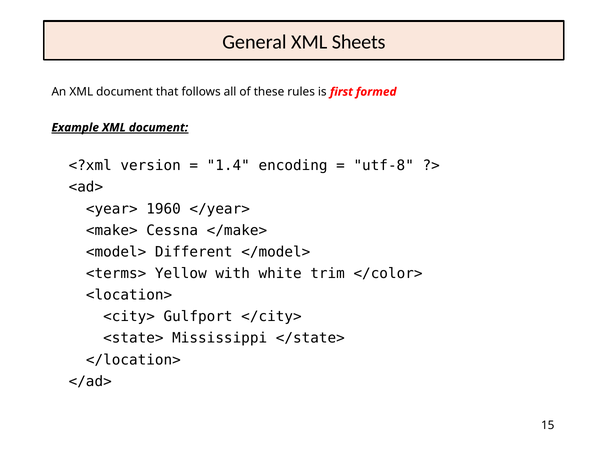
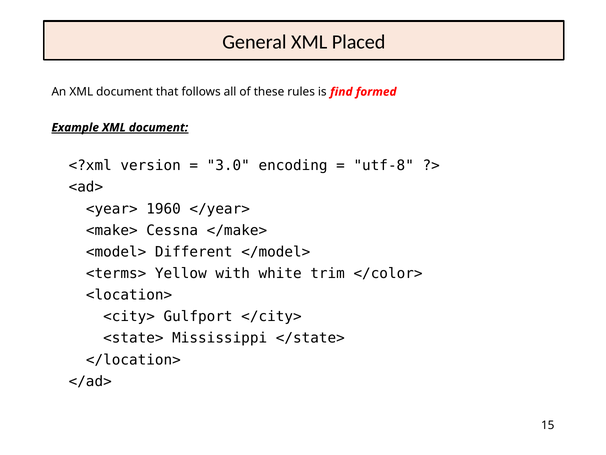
Sheets: Sheets -> Placed
first: first -> find
1.4: 1.4 -> 3.0
